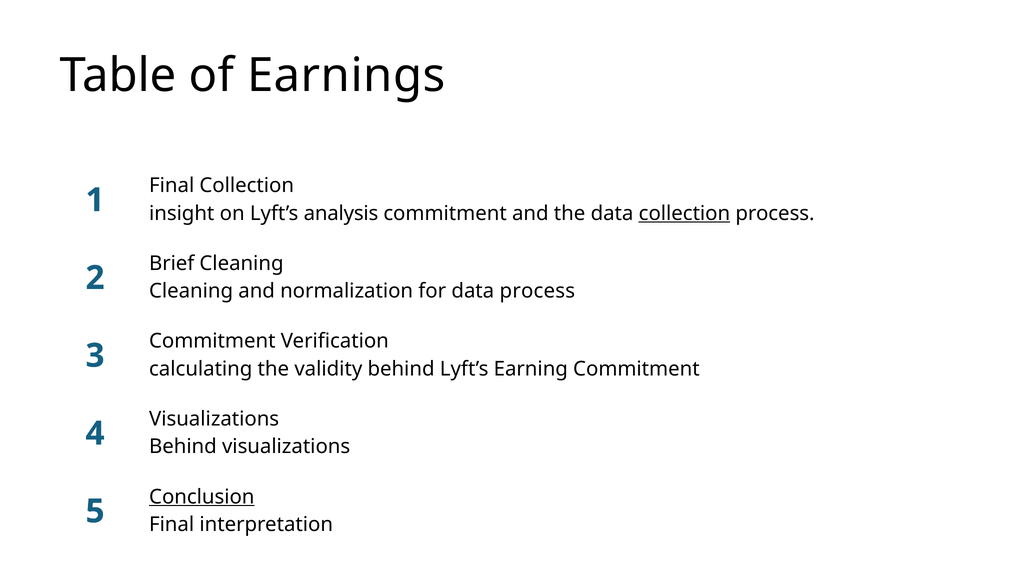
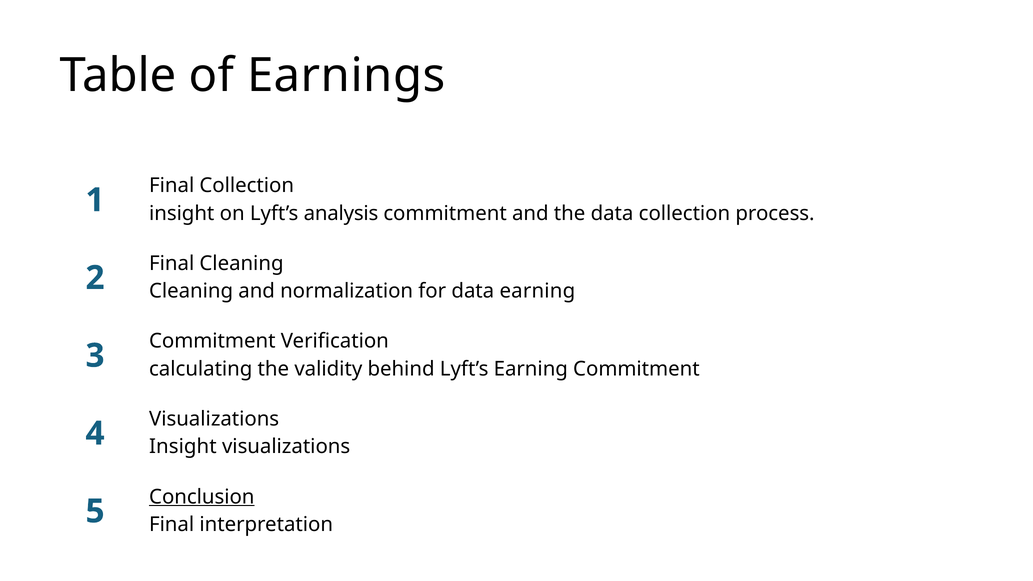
collection at (684, 213) underline: present -> none
Brief at (172, 263): Brief -> Final
data process: process -> earning
Behind at (183, 447): Behind -> Insight
